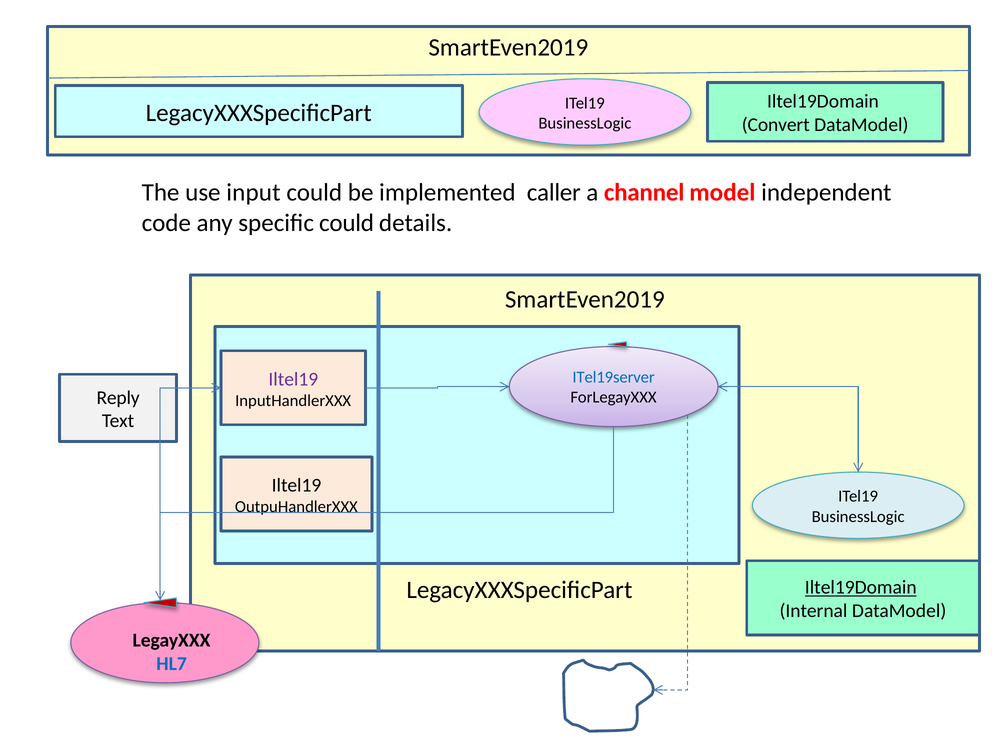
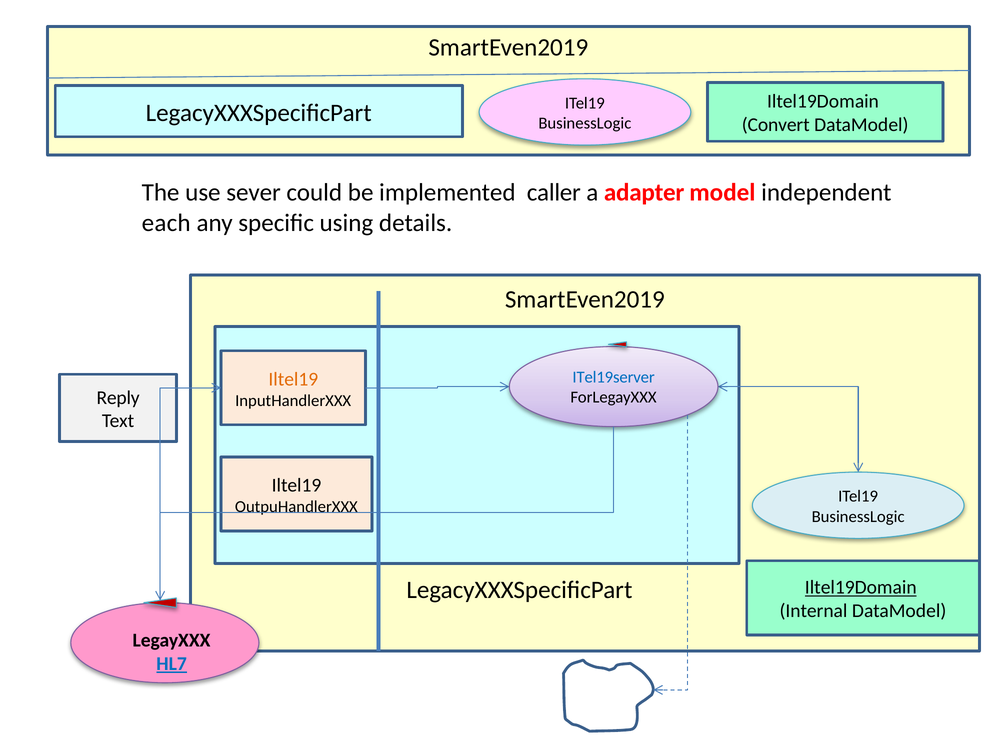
input: input -> sever
channel: channel -> adapter
code: code -> each
specific could: could -> using
Iltel19 at (293, 379) colour: purple -> orange
HL7 underline: none -> present
